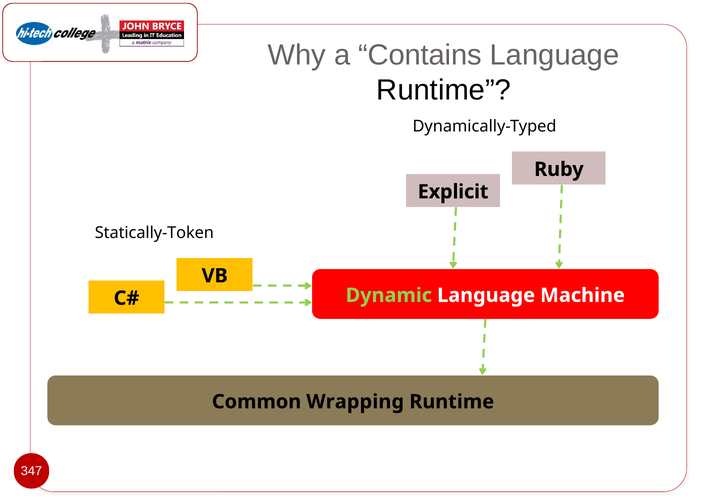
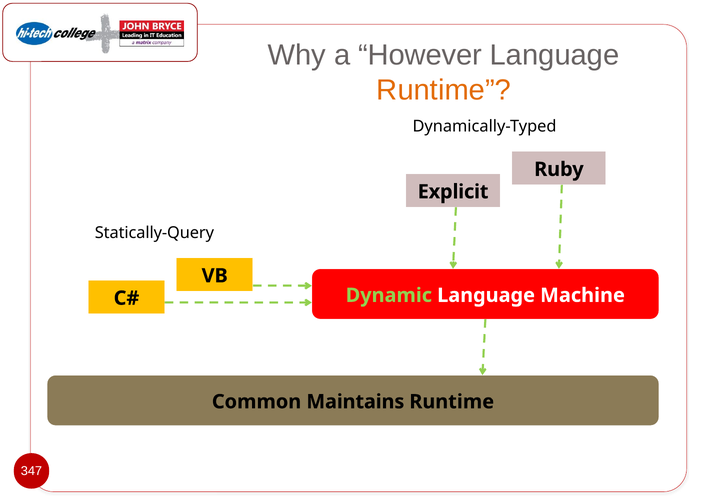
Contains: Contains -> However
Runtime at (444, 90) colour: black -> orange
Statically-Token: Statically-Token -> Statically-Query
Wrapping: Wrapping -> Maintains
